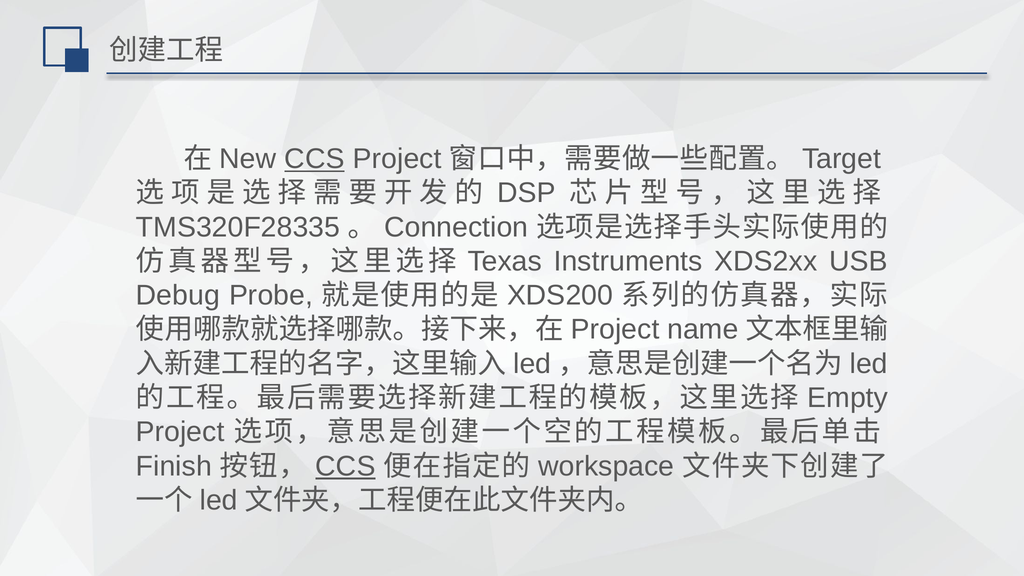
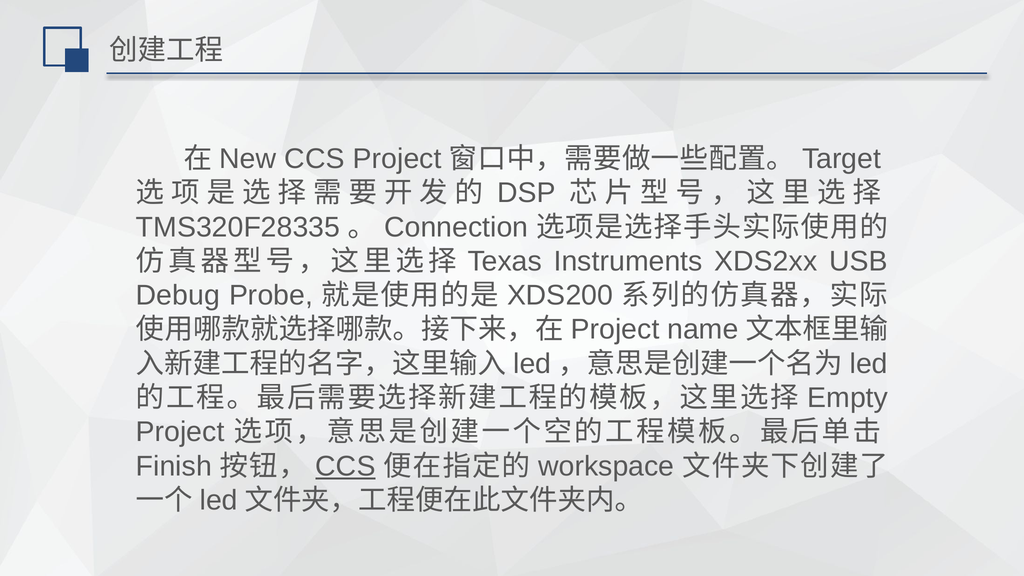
CCS at (315, 159) underline: present -> none
